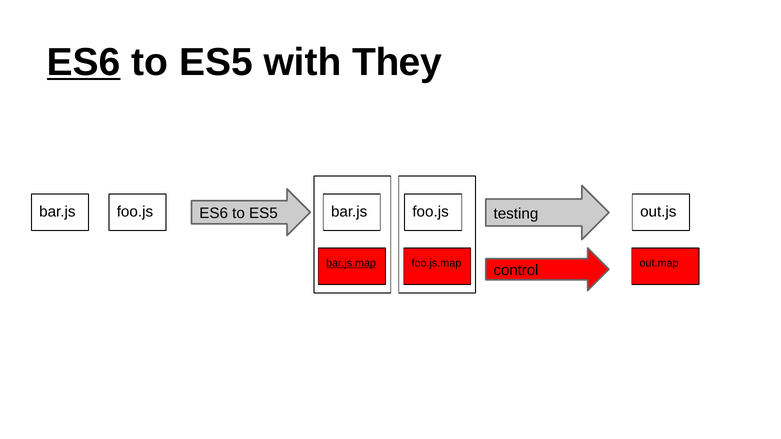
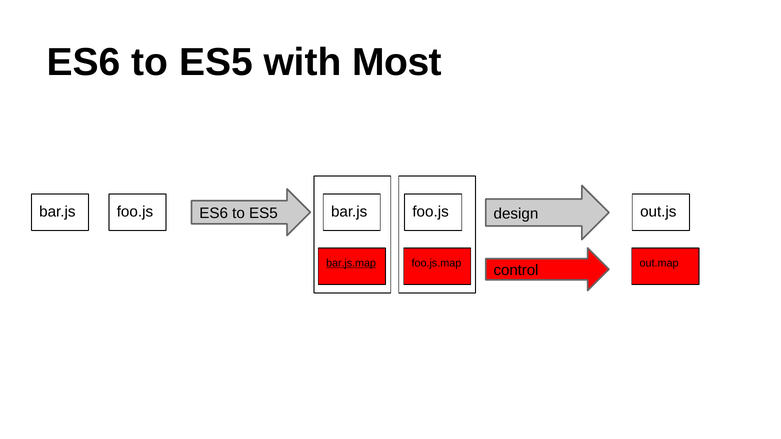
ES6 at (84, 62) underline: present -> none
They: They -> Most
testing: testing -> design
